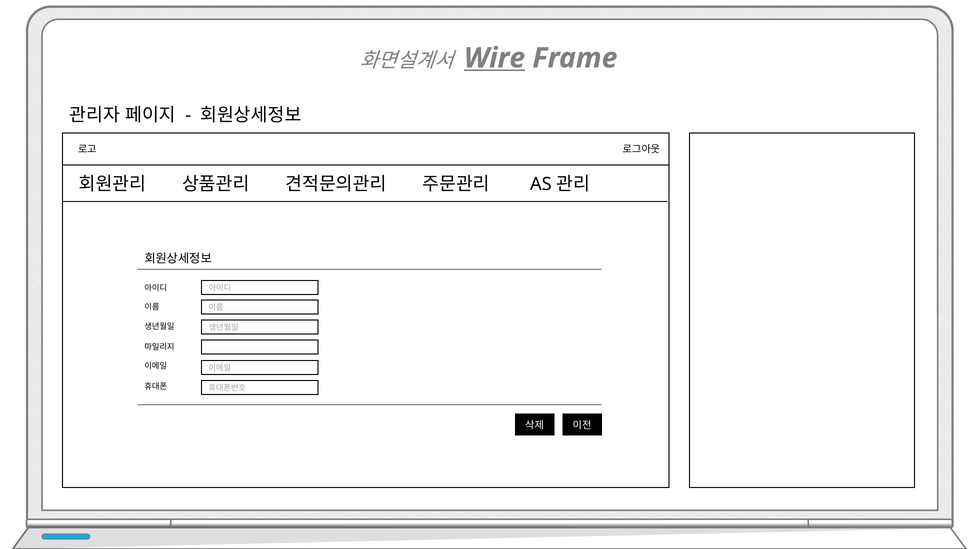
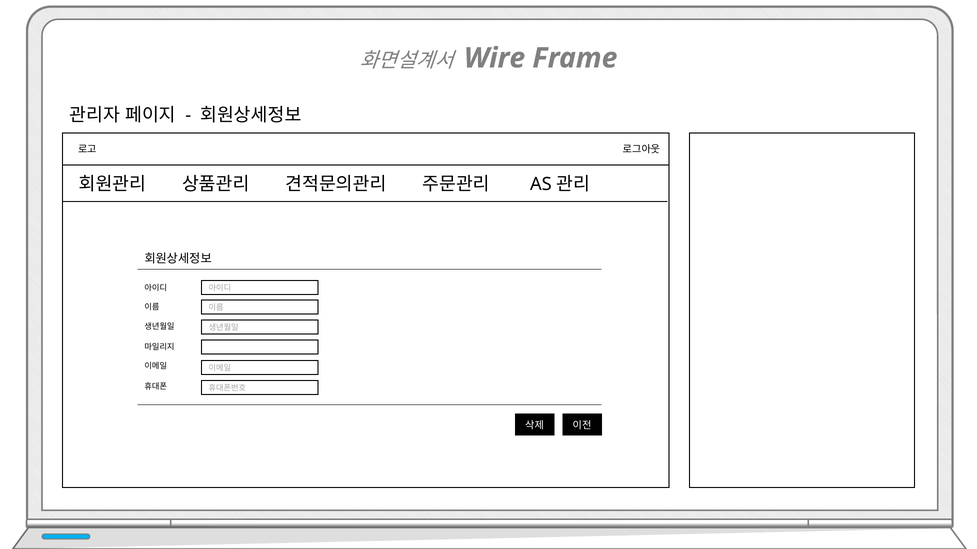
Wire underline: present -> none
